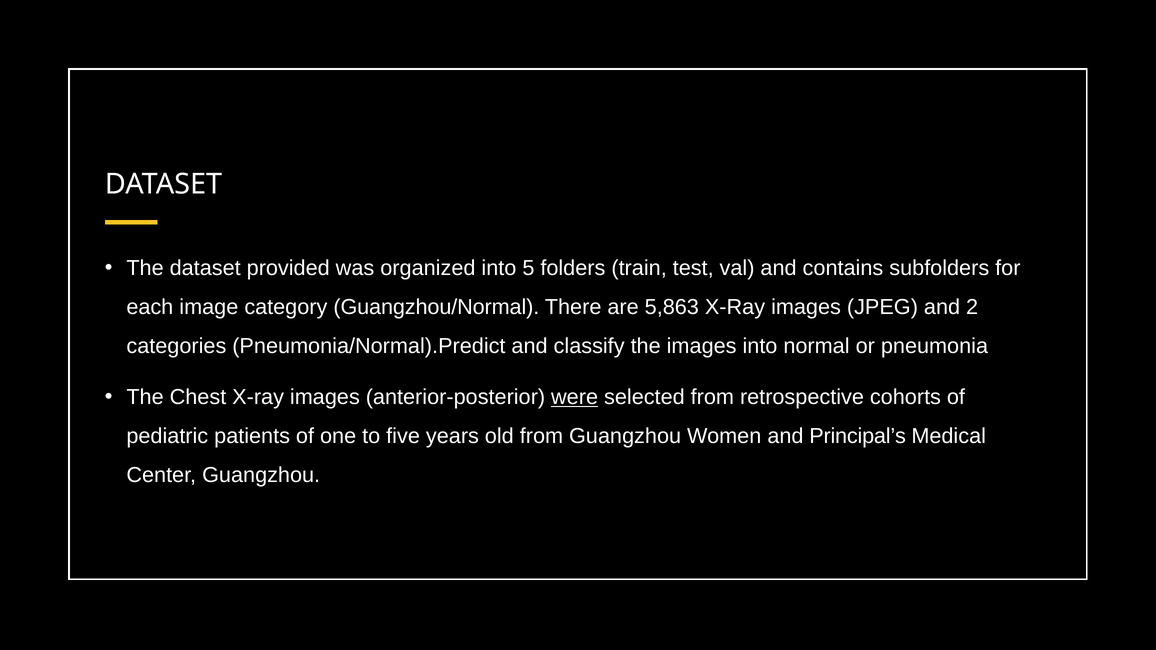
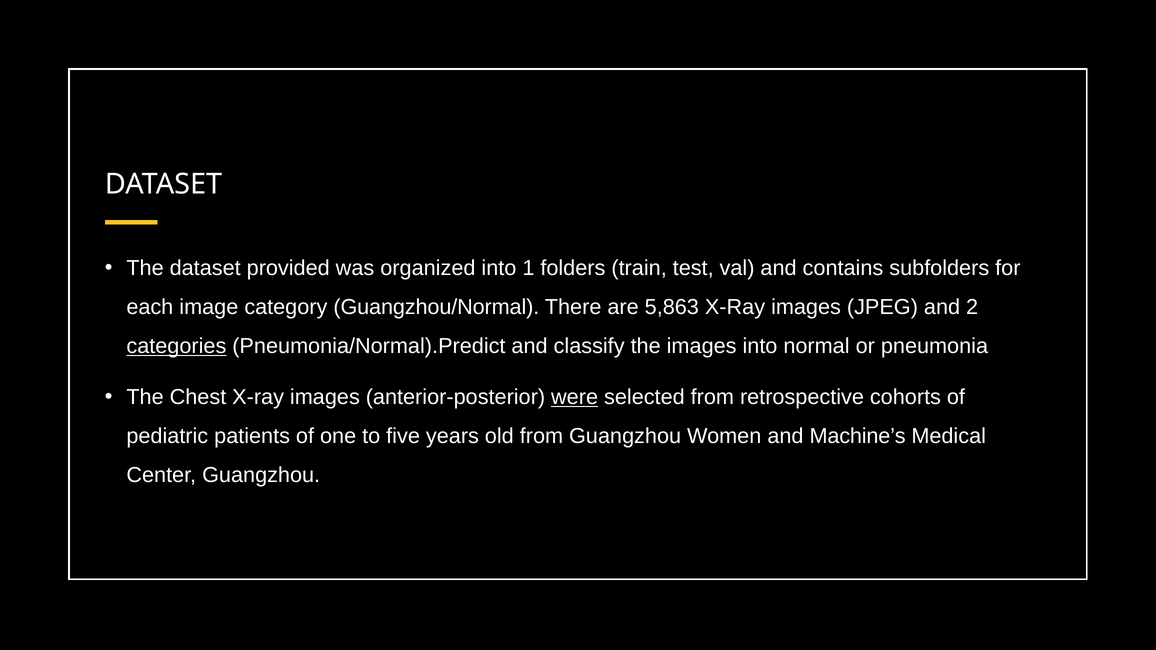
5: 5 -> 1
categories underline: none -> present
Principal’s: Principal’s -> Machine’s
